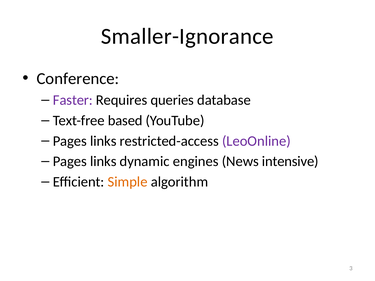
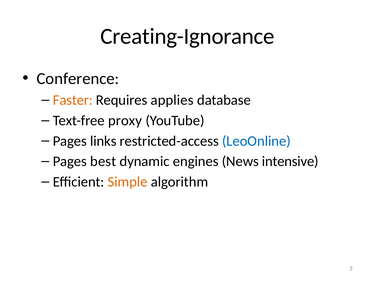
Smaller-Ignorance: Smaller-Ignorance -> Creating-Ignorance
Faster colour: purple -> orange
queries: queries -> applies
based: based -> proxy
LeoOnline colour: purple -> blue
links at (103, 162): links -> best
